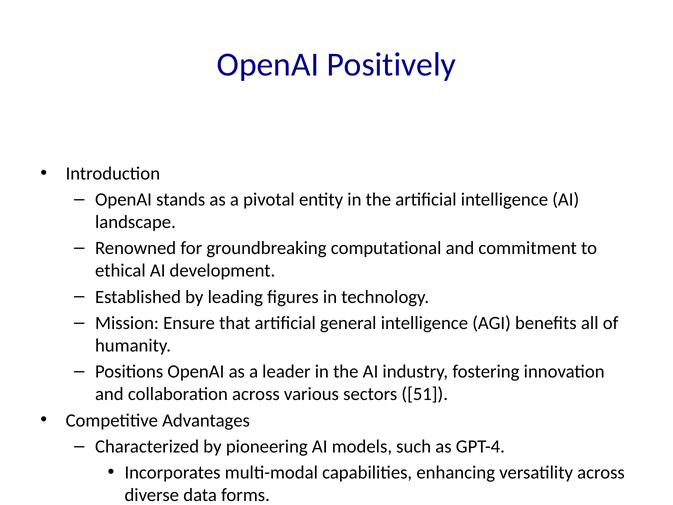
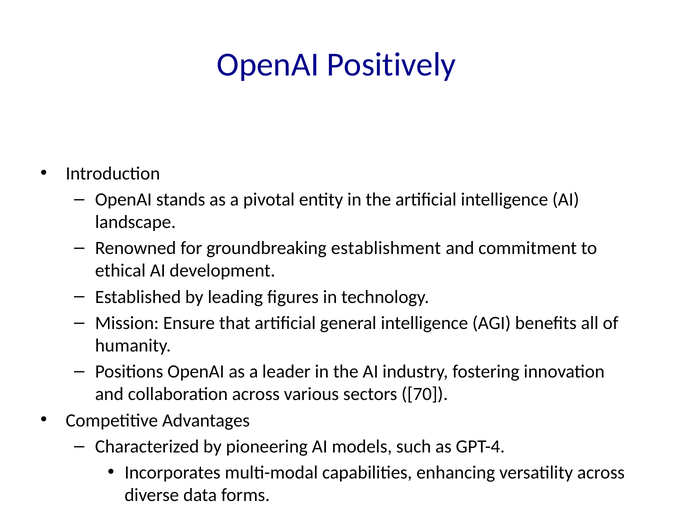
computational: computational -> establishment
51: 51 -> 70
